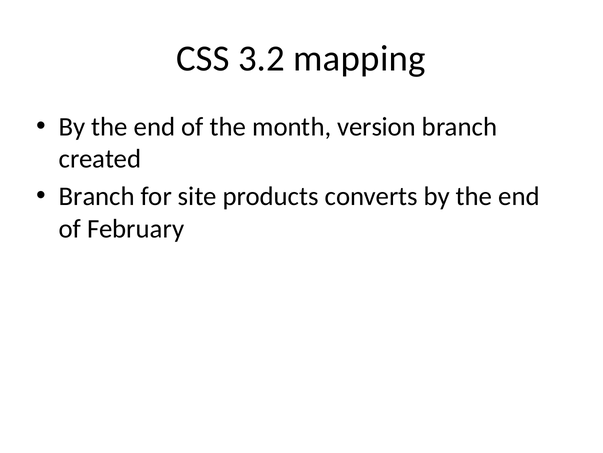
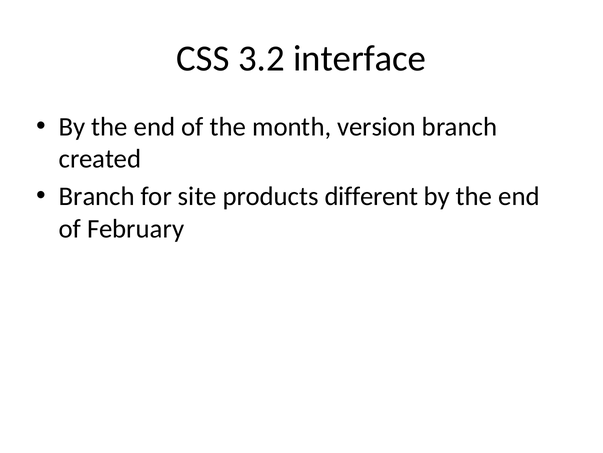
mapping: mapping -> interface
converts: converts -> different
